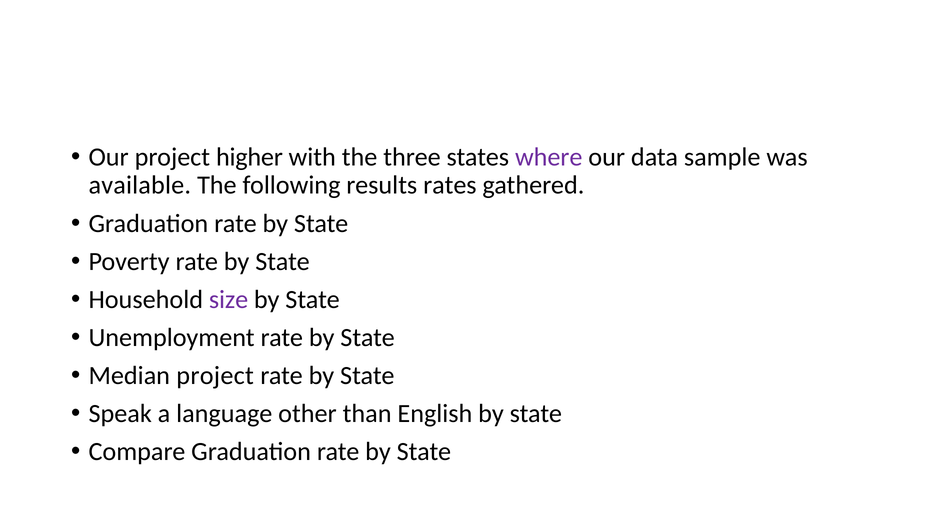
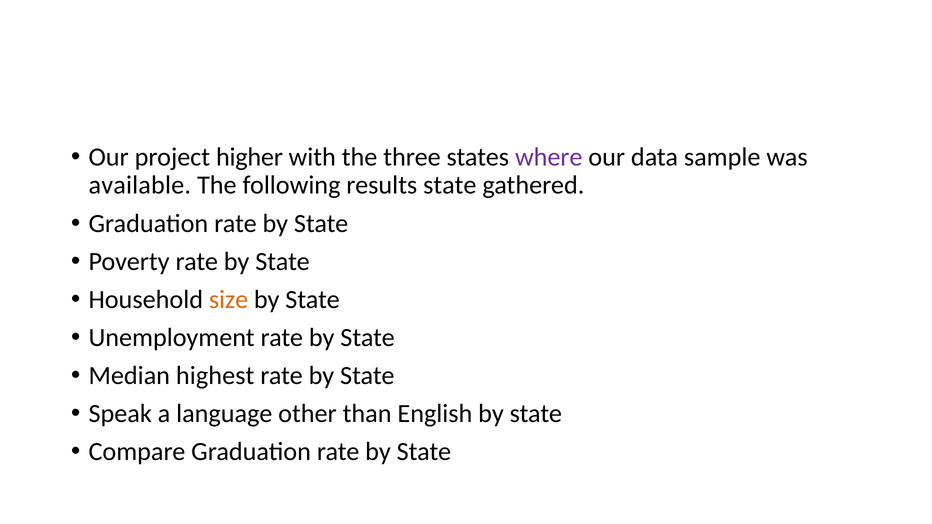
results rates: rates -> state
size colour: purple -> orange
Median project: project -> highest
